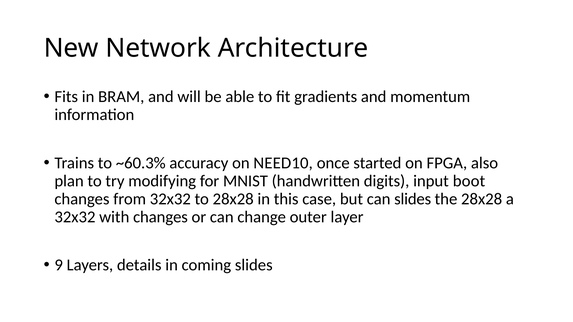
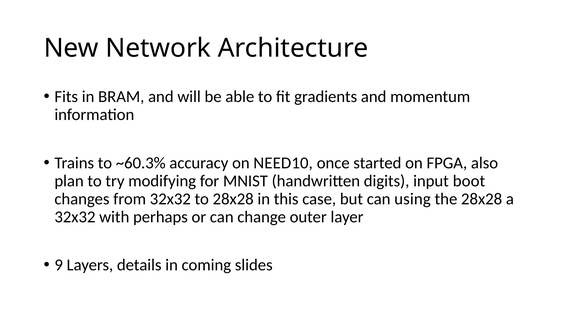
can slides: slides -> using
with changes: changes -> perhaps
